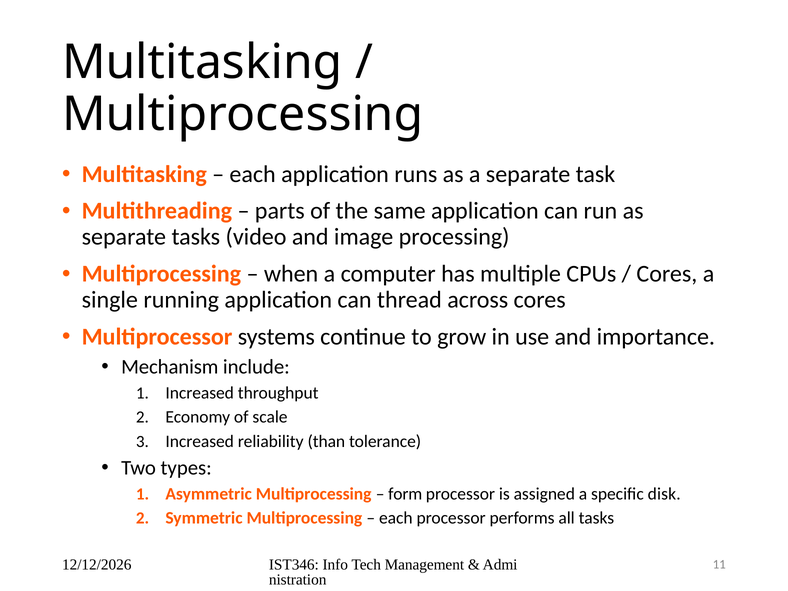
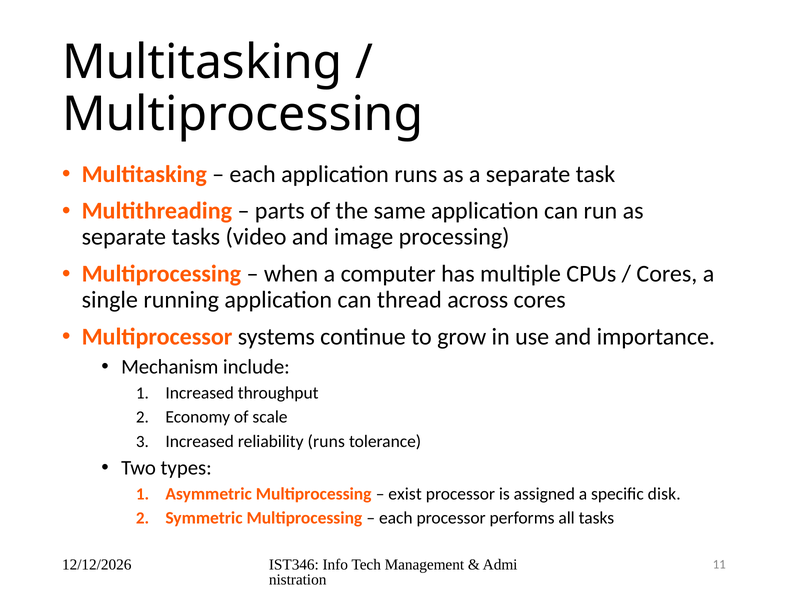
reliability than: than -> runs
form: form -> exist
